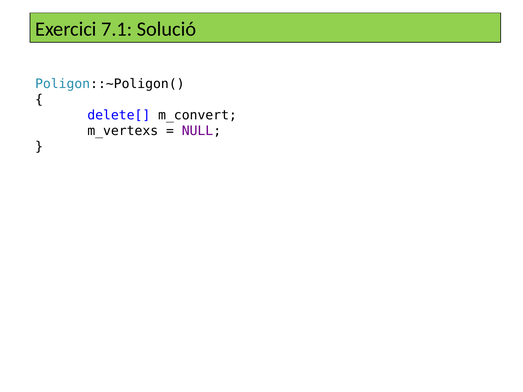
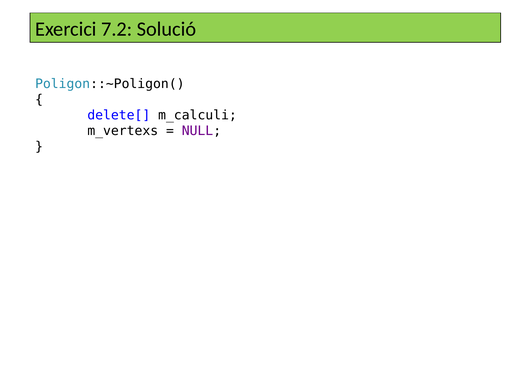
7.1: 7.1 -> 7.2
m_convert: m_convert -> m_calculi
